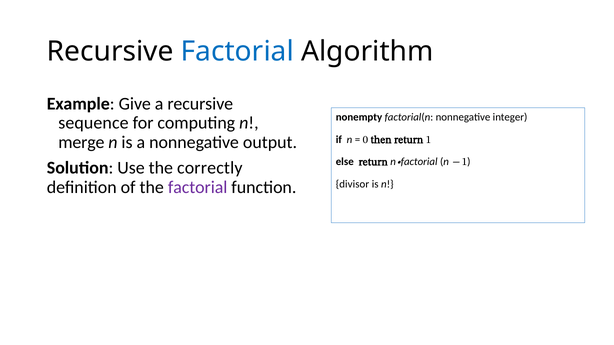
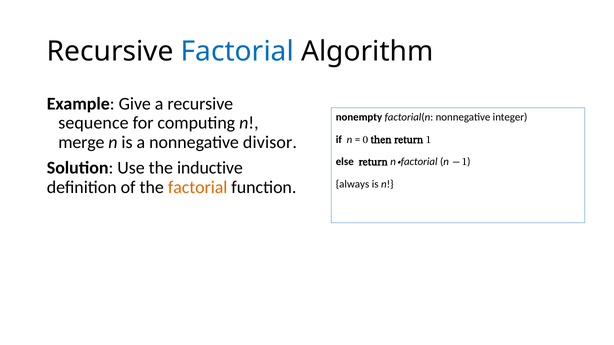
output: output -> divisor
correctly: correctly -> inductive
divisor: divisor -> always
factorial at (198, 188) colour: purple -> orange
